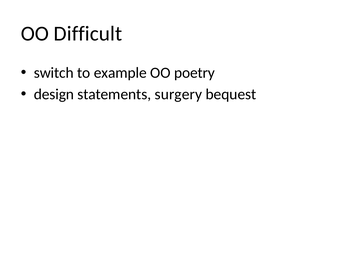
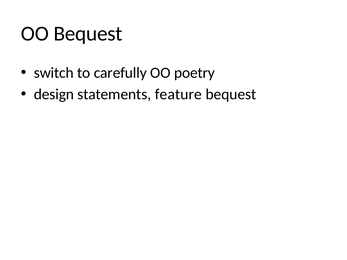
OO Difficult: Difficult -> Bequest
example: example -> carefully
surgery: surgery -> feature
